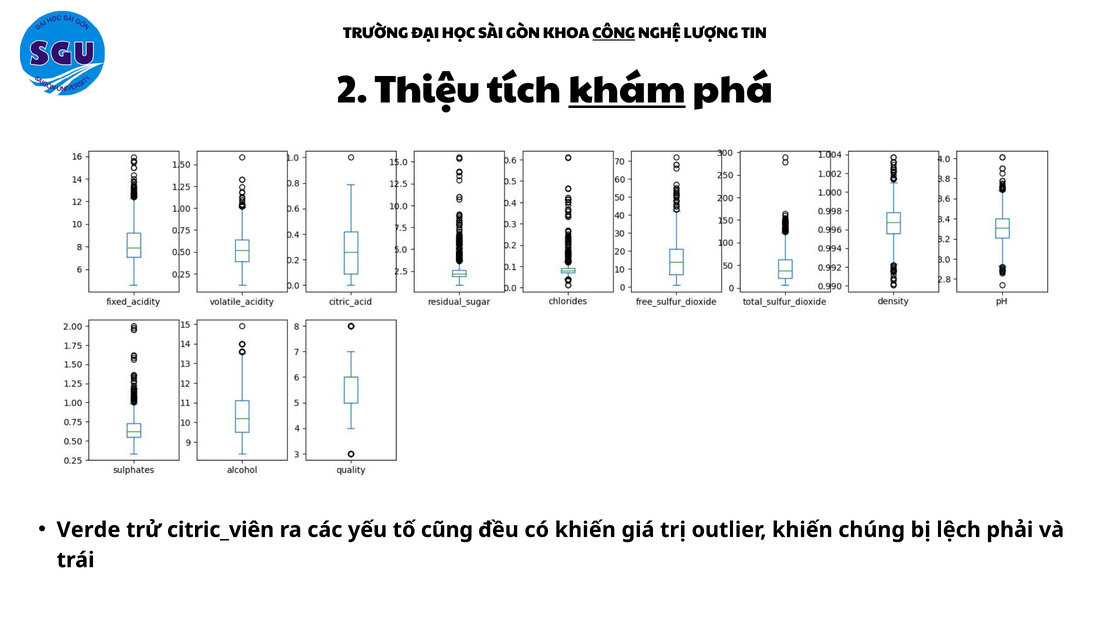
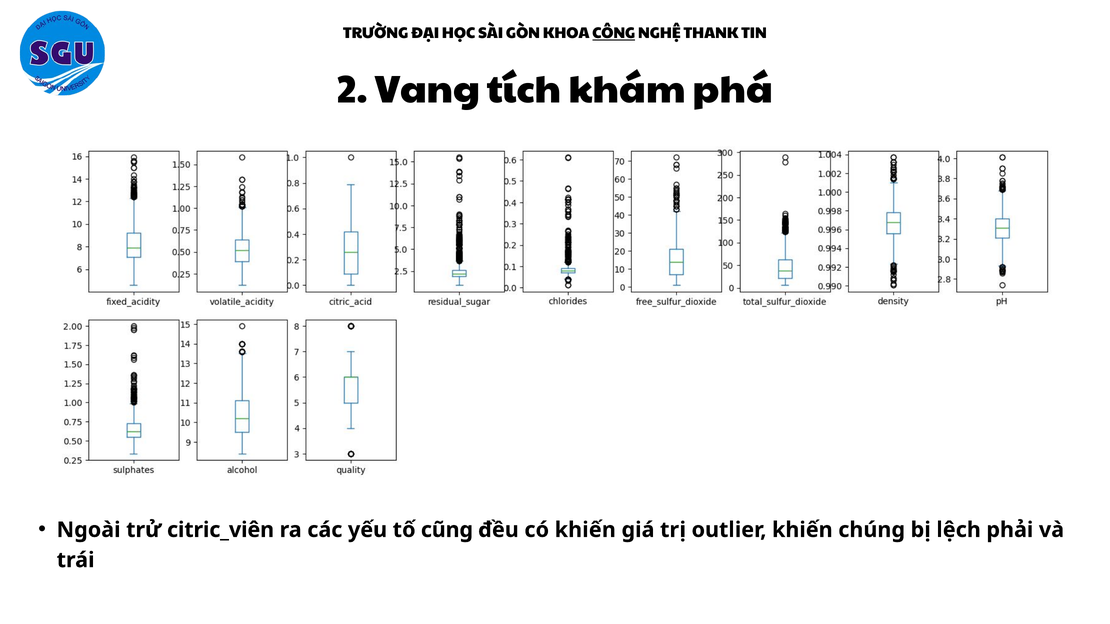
LƯỢNG: LƯỢNG -> THANK
Thiệu: Thiệu -> Vang
khám underline: present -> none
Verde: Verde -> Ngoài
